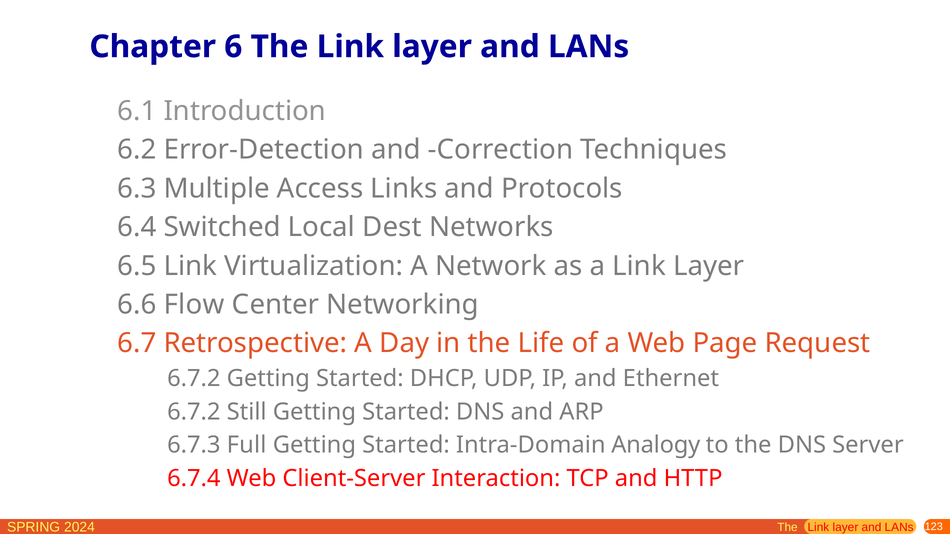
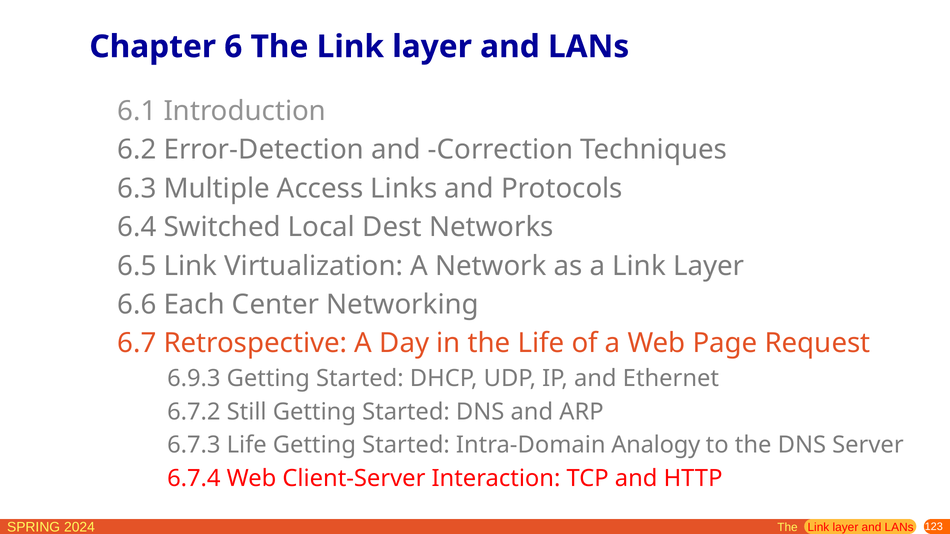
Flow: Flow -> Each
6.7.2 at (194, 379): 6.7.2 -> 6.9.3
6.7.3 Full: Full -> Life
